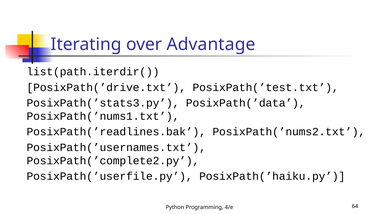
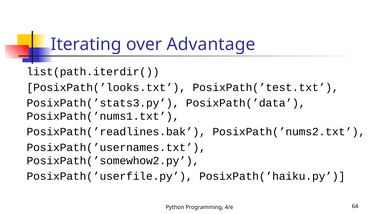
PosixPath(’drive.txt: PosixPath(’drive.txt -> PosixPath(’looks.txt
PosixPath(’complete2.py: PosixPath(’complete2.py -> PosixPath(’somewhow2.py
